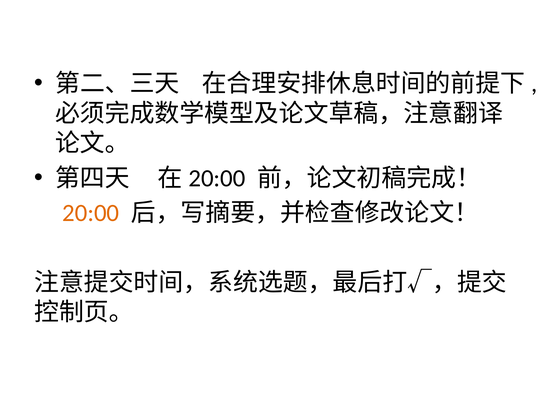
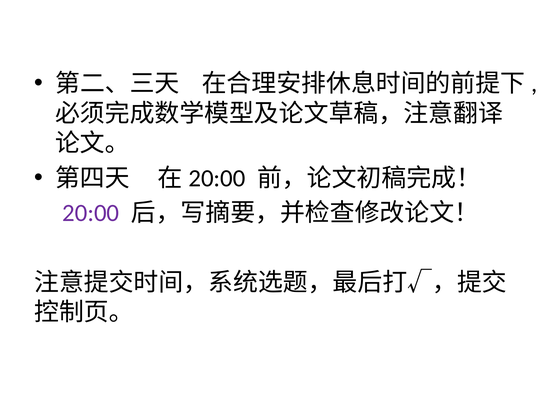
20:00 colour: orange -> purple
